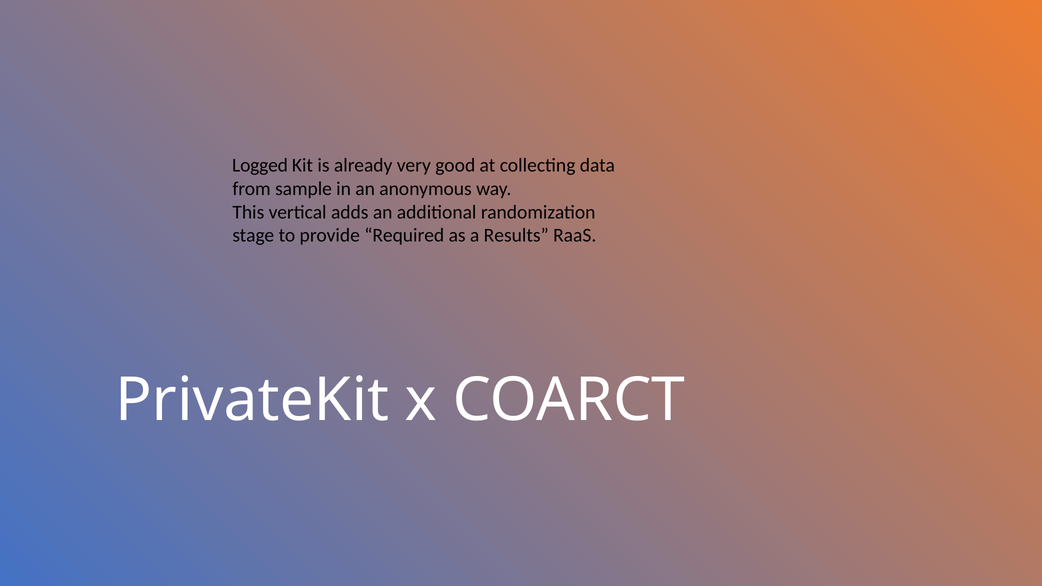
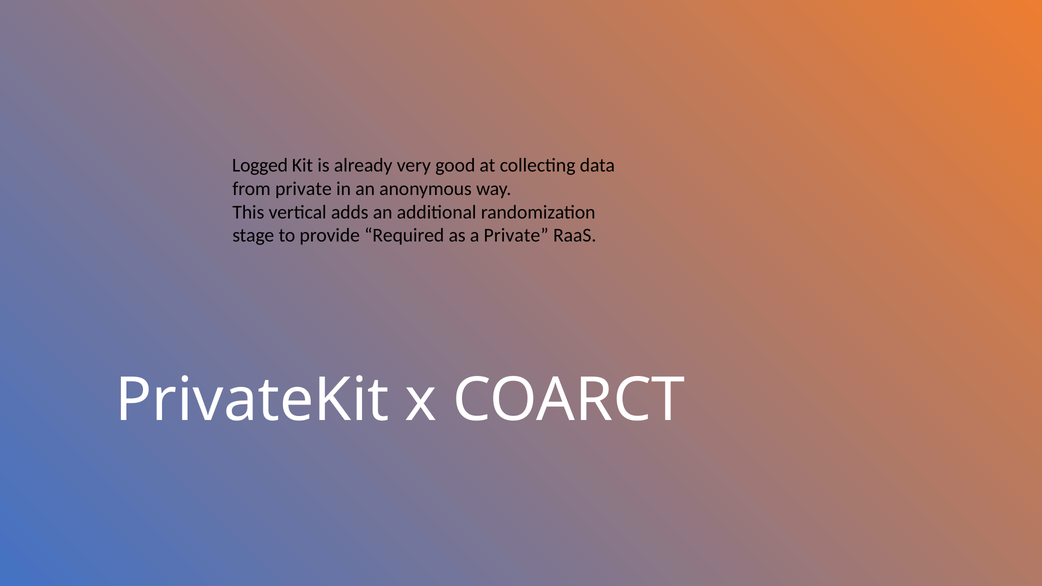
from sample: sample -> private
a Results: Results -> Private
